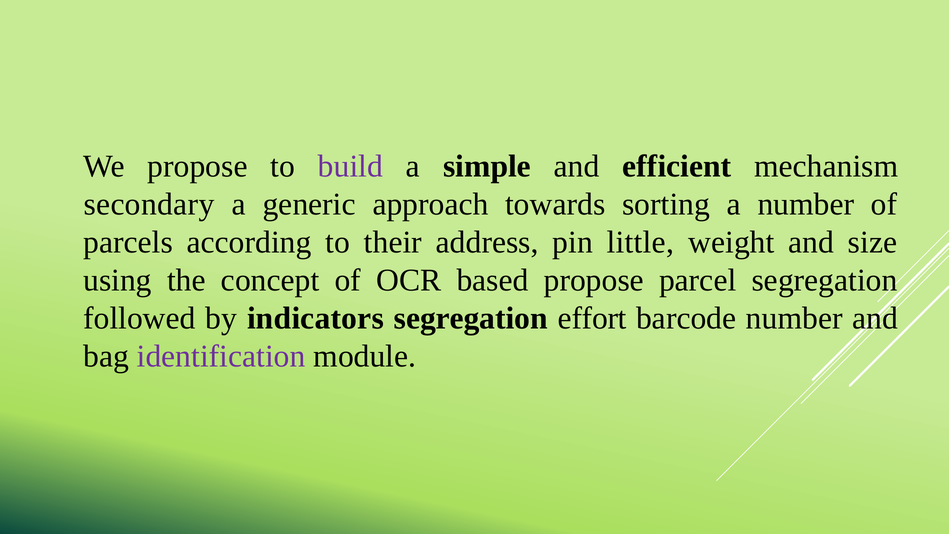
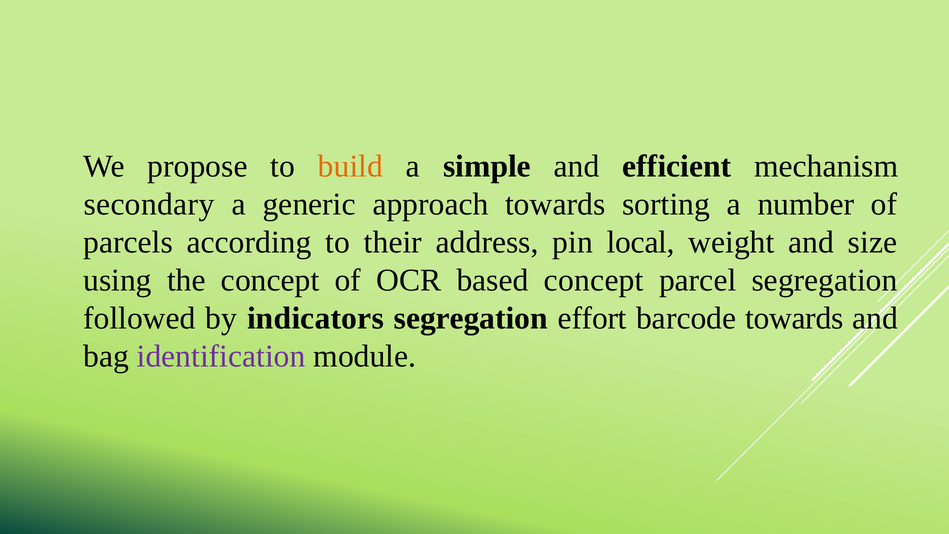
build colour: purple -> orange
little: little -> local
based propose: propose -> concept
barcode number: number -> towards
